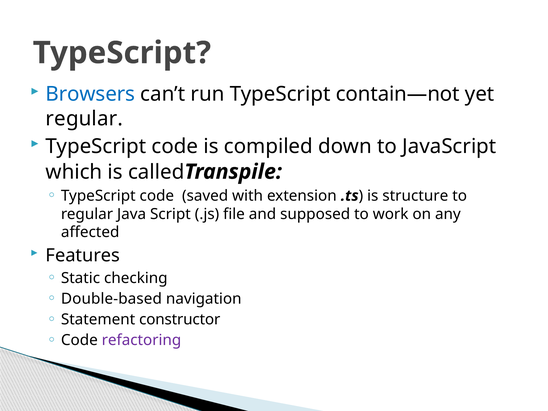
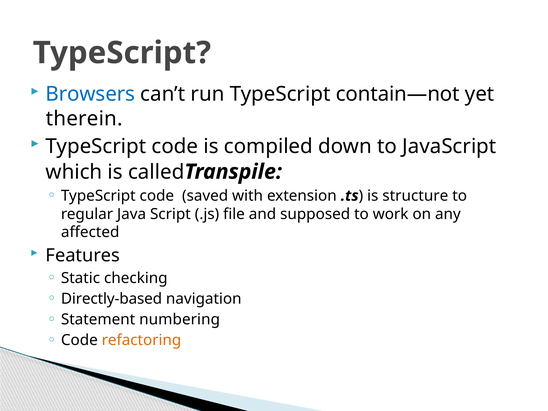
regular at (84, 119): regular -> therein
Double-based: Double-based -> Directly-based
constructor: constructor -> numbering
refactoring colour: purple -> orange
